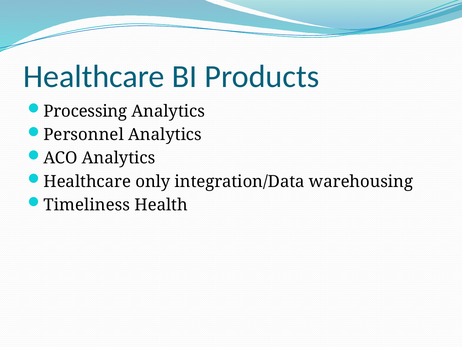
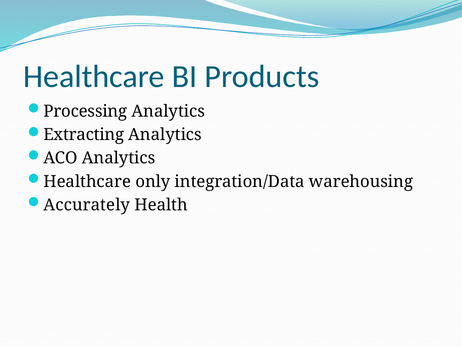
Personnel: Personnel -> Extracting
Timeliness: Timeliness -> Accurately
